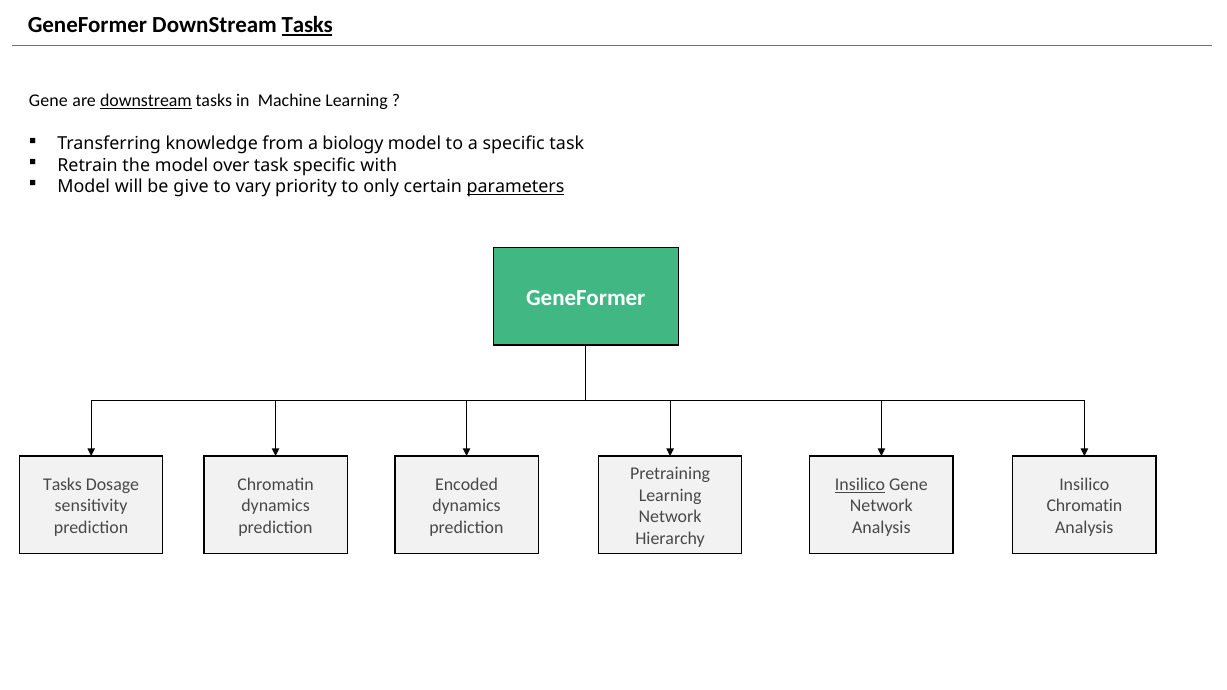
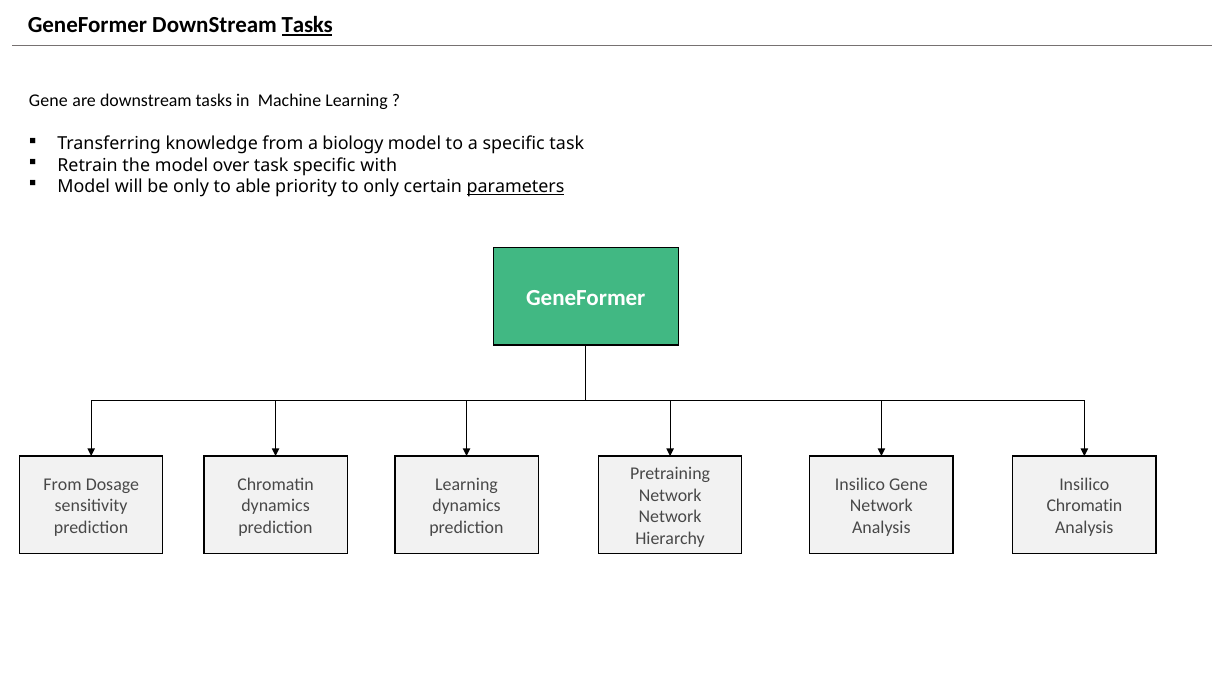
downstream at (146, 101) underline: present -> none
be give: give -> only
vary: vary -> able
Tasks at (63, 485): Tasks -> From
Encoded at (467, 485): Encoded -> Learning
Insilico at (860, 485) underline: present -> none
Learning at (670, 495): Learning -> Network
